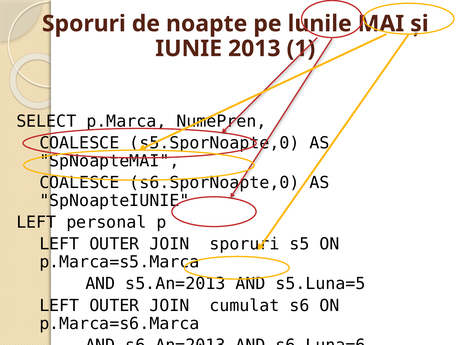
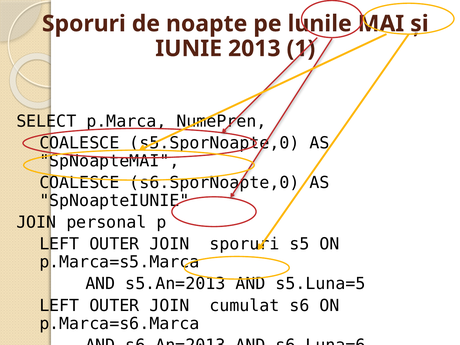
LEFT at (36, 222): LEFT -> JOIN
